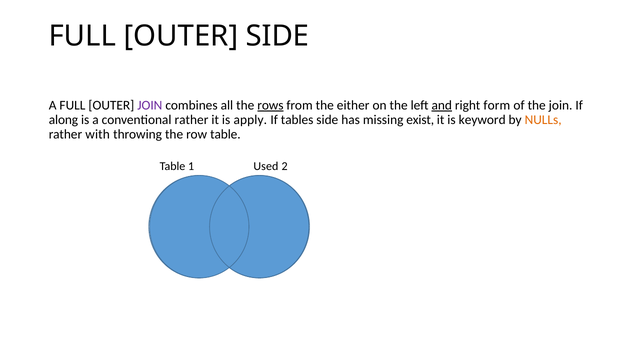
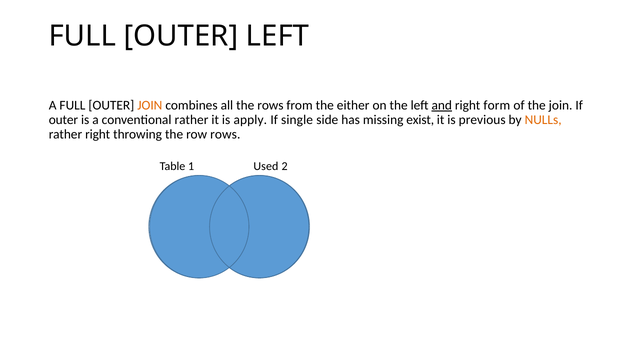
OUTER SIDE: SIDE -> LEFT
JOIN at (150, 105) colour: purple -> orange
rows at (270, 105) underline: present -> none
along at (63, 120): along -> outer
tables: tables -> single
keyword: keyword -> previous
rather with: with -> right
row table: table -> rows
